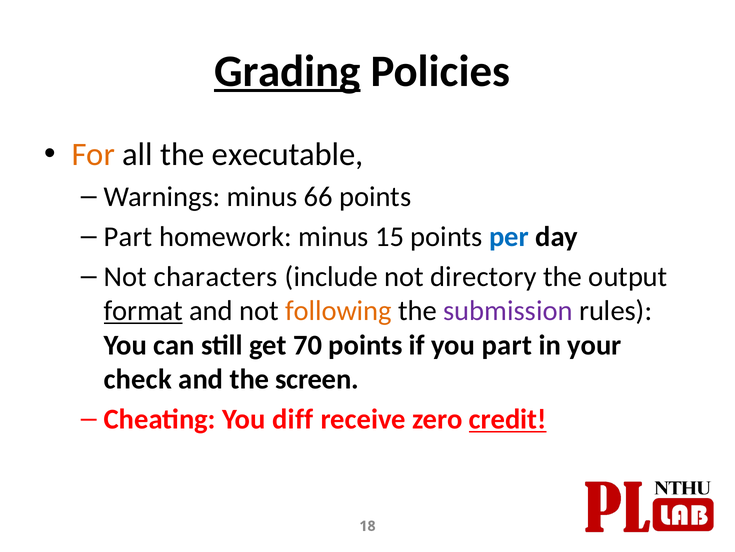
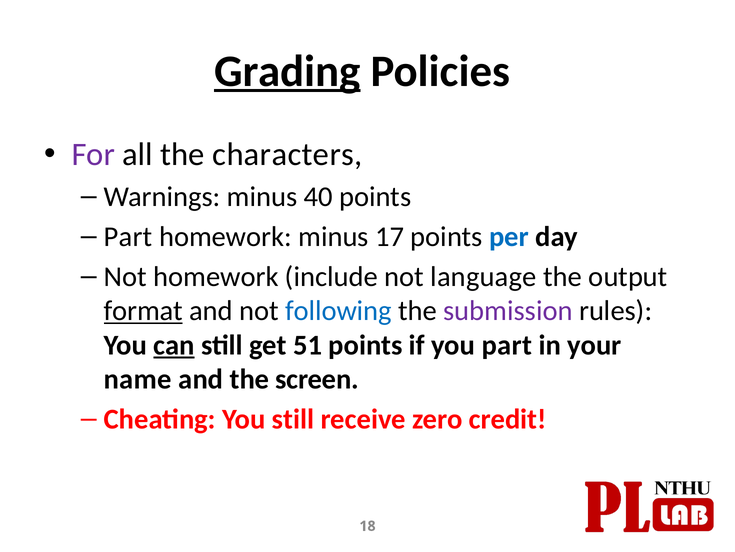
For colour: orange -> purple
executable: executable -> characters
66: 66 -> 40
15: 15 -> 17
Not characters: characters -> homework
directory: directory -> language
following colour: orange -> blue
can underline: none -> present
70: 70 -> 51
check: check -> name
You diff: diff -> still
credit underline: present -> none
